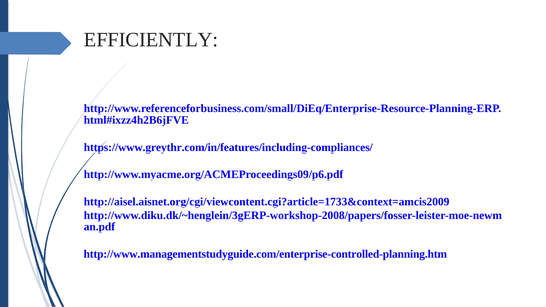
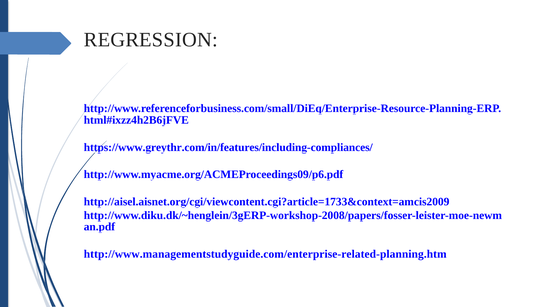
EFFICIENTLY: EFFICIENTLY -> REGRESSION
http://www.managementstudyguide.com/enterprise-controlled-planning.htm: http://www.managementstudyguide.com/enterprise-controlled-planning.htm -> http://www.managementstudyguide.com/enterprise-related-planning.htm
